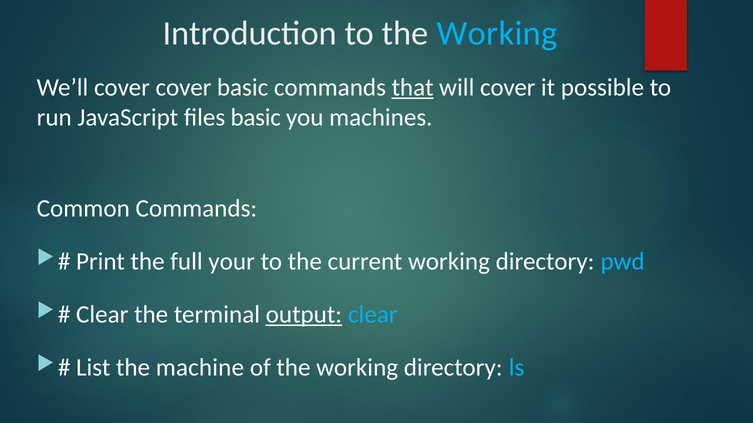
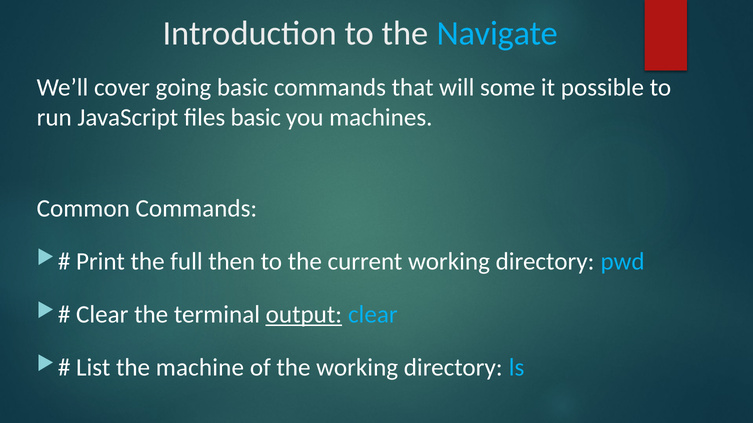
to the Working: Working -> Navigate
cover cover: cover -> going
that underline: present -> none
will cover: cover -> some
your: your -> then
